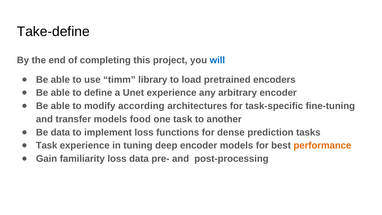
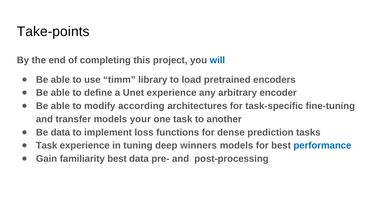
Take-define: Take-define -> Take-points
food: food -> your
deep encoder: encoder -> winners
performance colour: orange -> blue
familiarity loss: loss -> best
